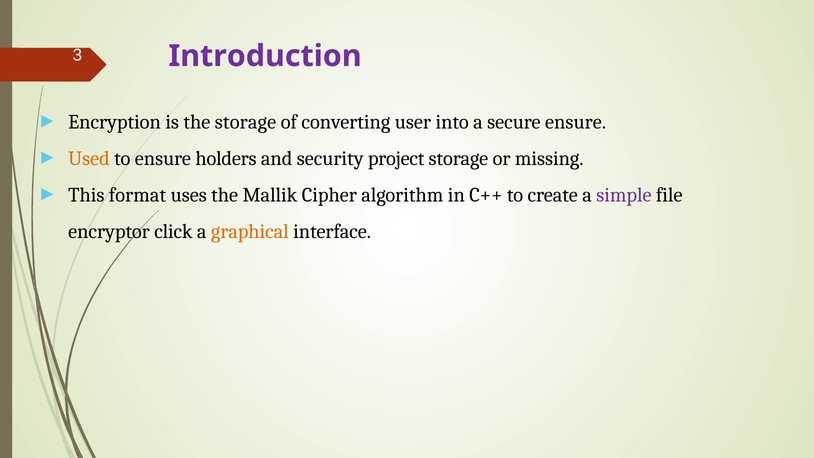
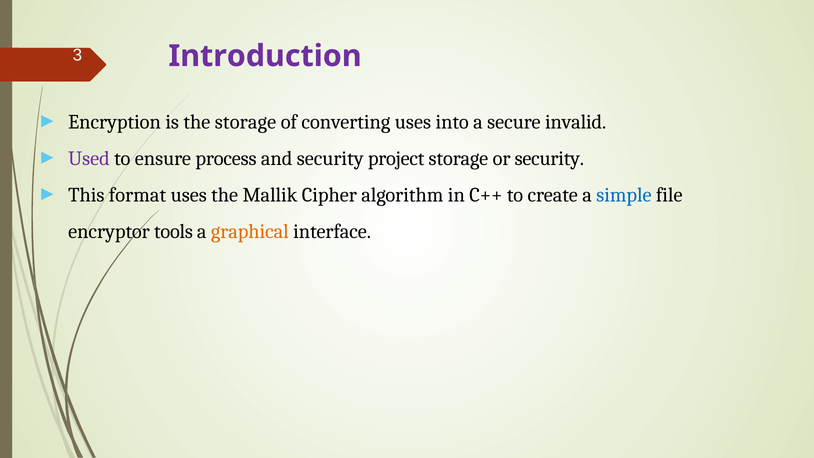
converting user: user -> uses
secure ensure: ensure -> invalid
Used colour: orange -> purple
holders: holders -> process
or missing: missing -> security
simple colour: purple -> blue
click: click -> tools
